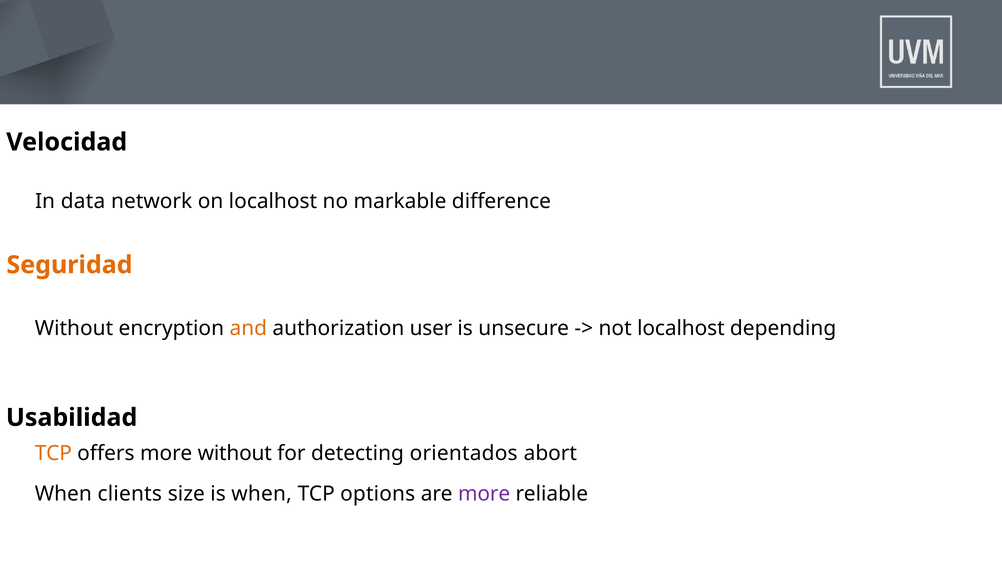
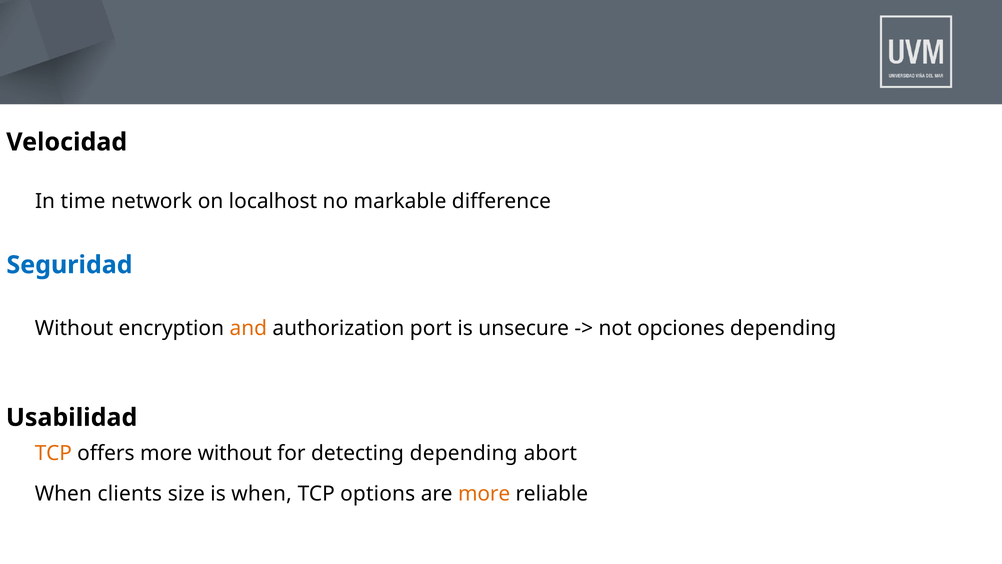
data: data -> time
Seguridad colour: orange -> blue
user: user -> port
not localhost: localhost -> opciones
detecting orientados: orientados -> depending
more at (484, 493) colour: purple -> orange
